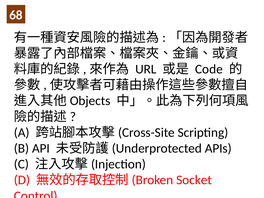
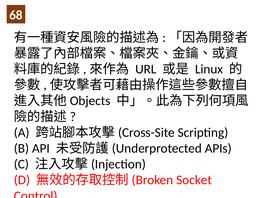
Code: Code -> Linux
